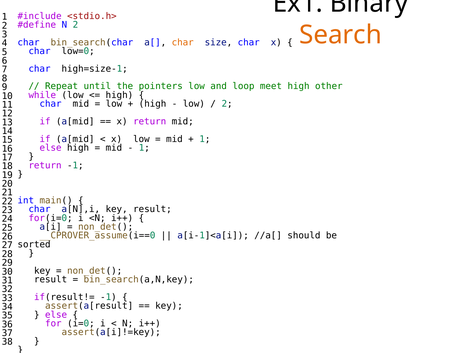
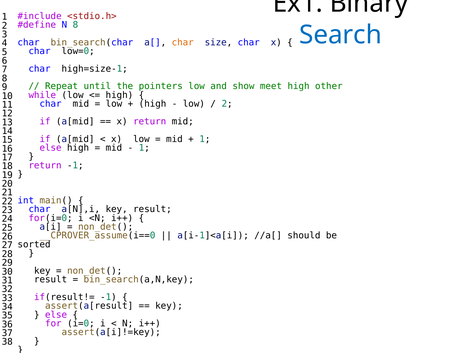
N 2: 2 -> 8
Search colour: orange -> blue
loop: loop -> show
